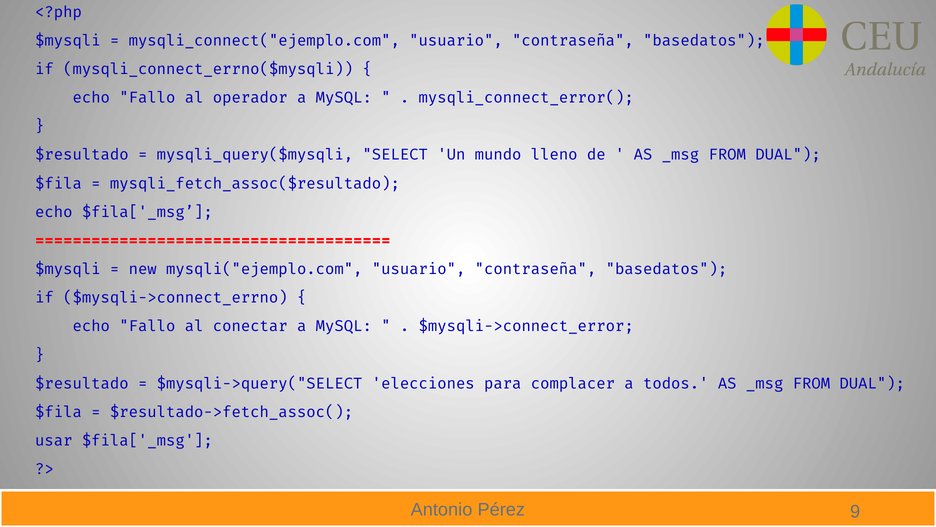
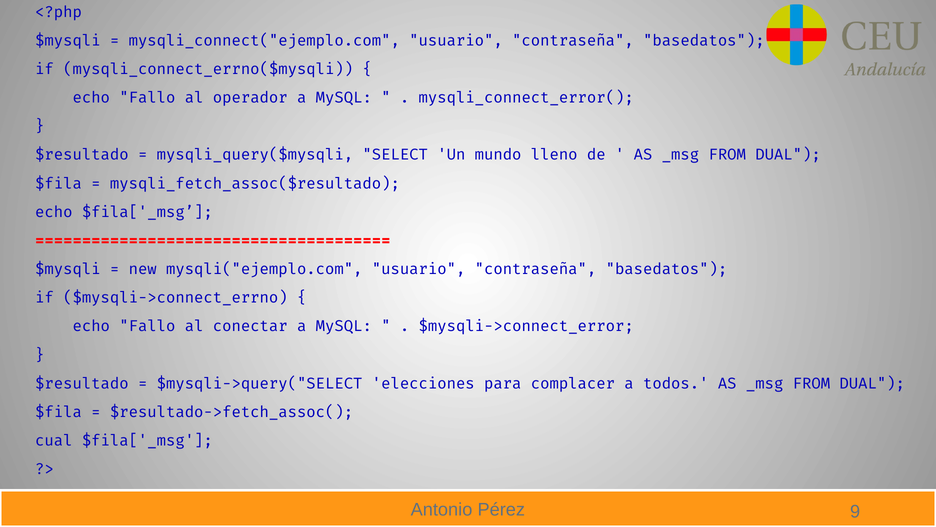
usar: usar -> cual
